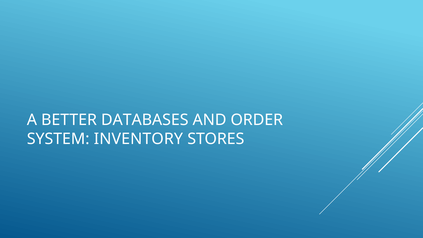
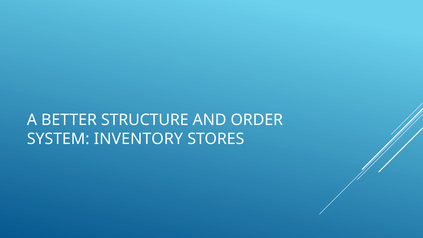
DATABASES: DATABASES -> STRUCTURE
